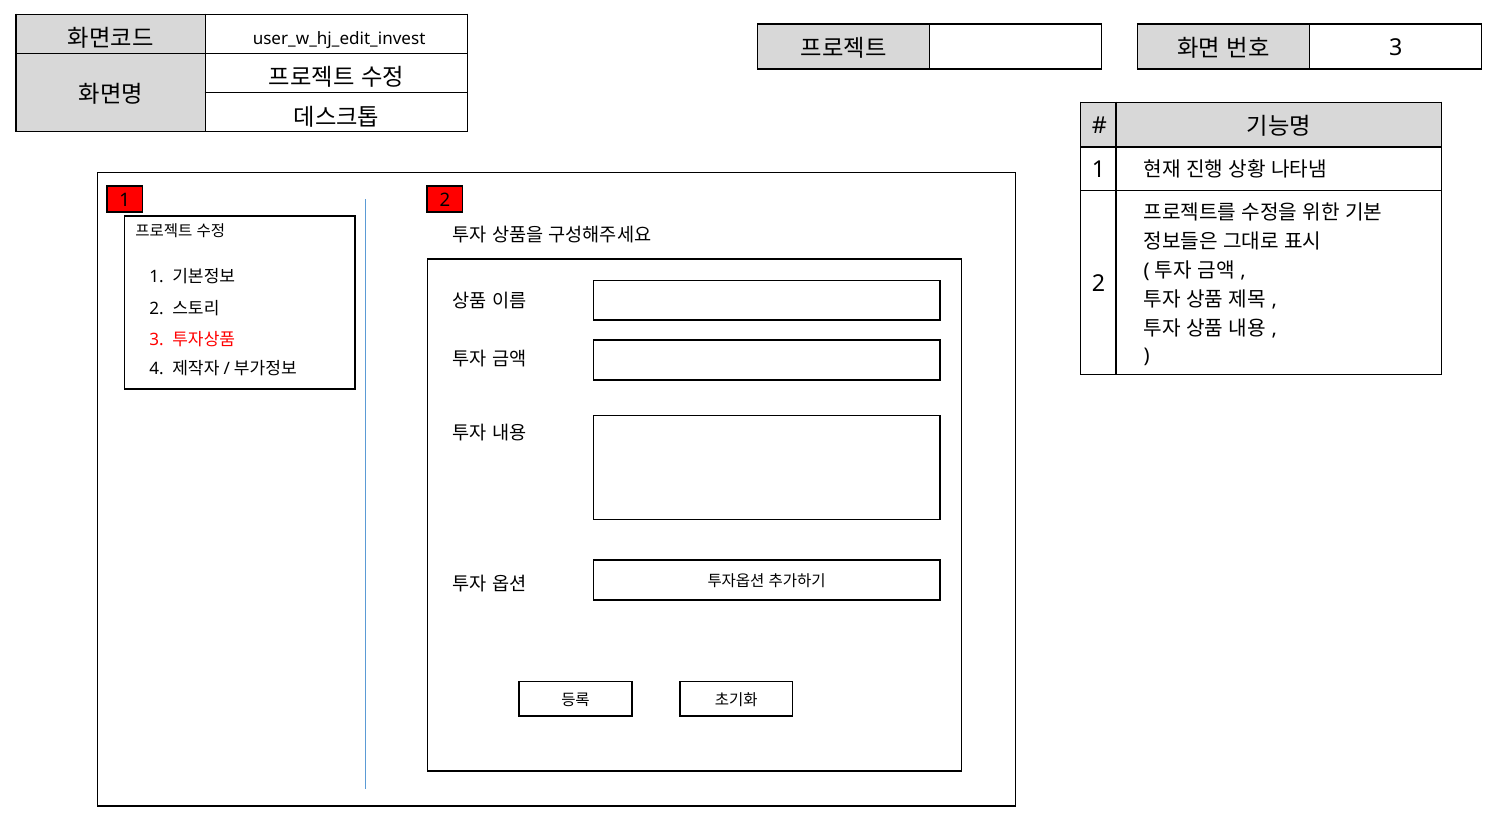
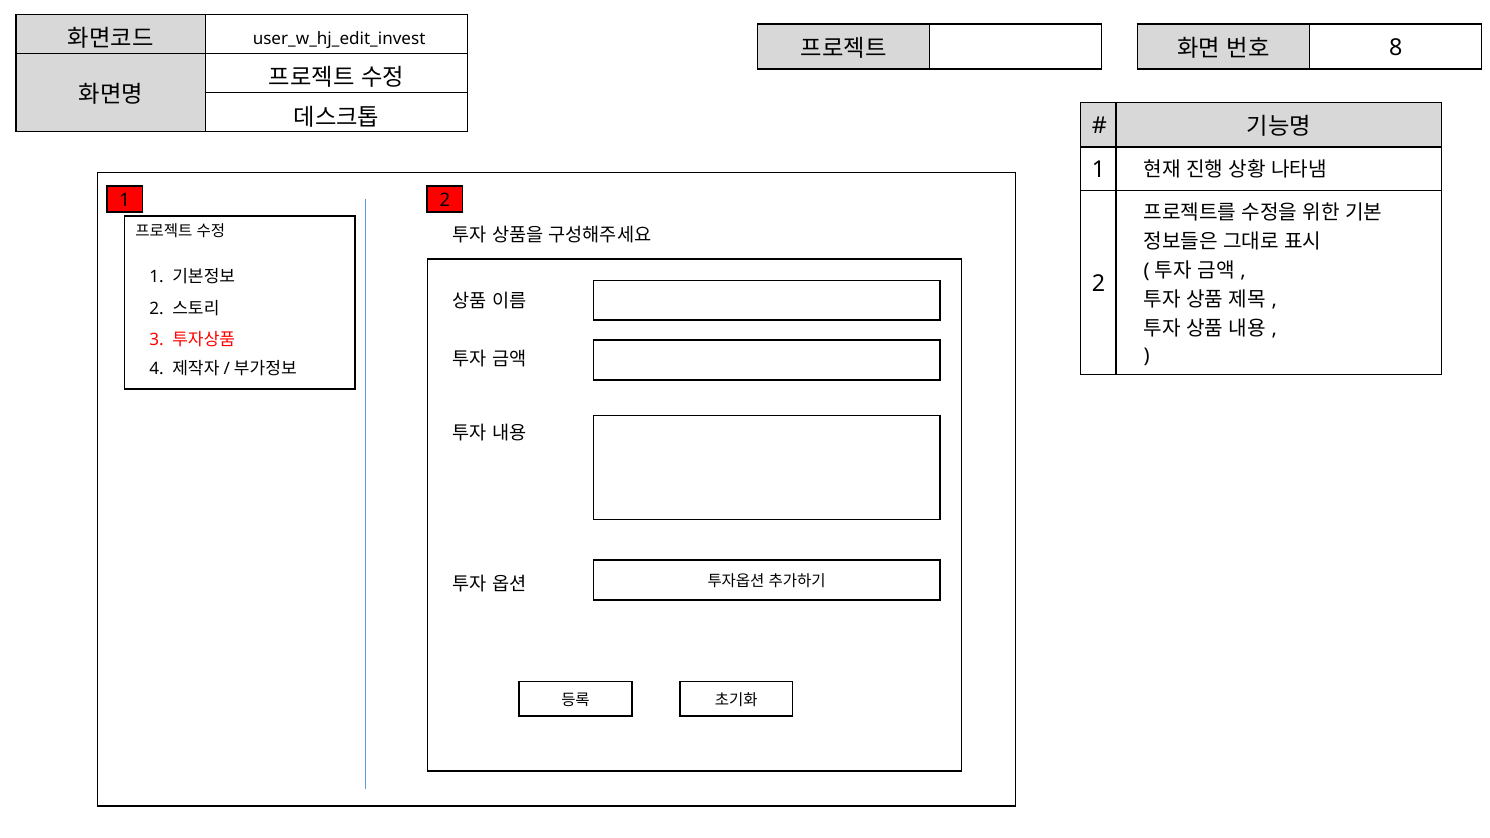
3 at (1396, 48): 3 -> 8
